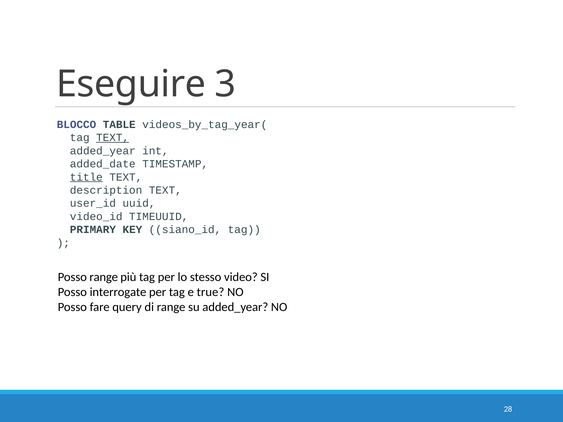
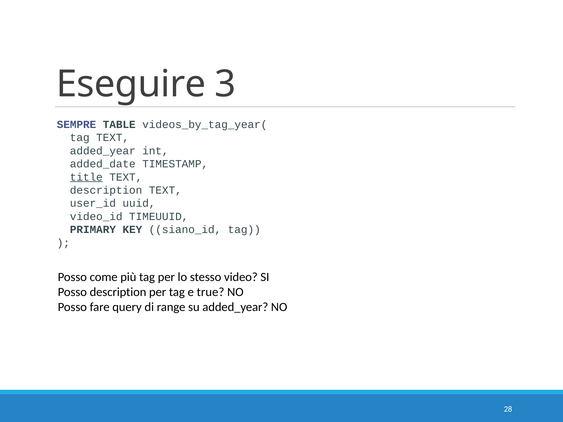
BLOCCO: BLOCCO -> SEMPRE
TEXT at (113, 138) underline: present -> none
Posso range: range -> come
Posso interrogate: interrogate -> description
